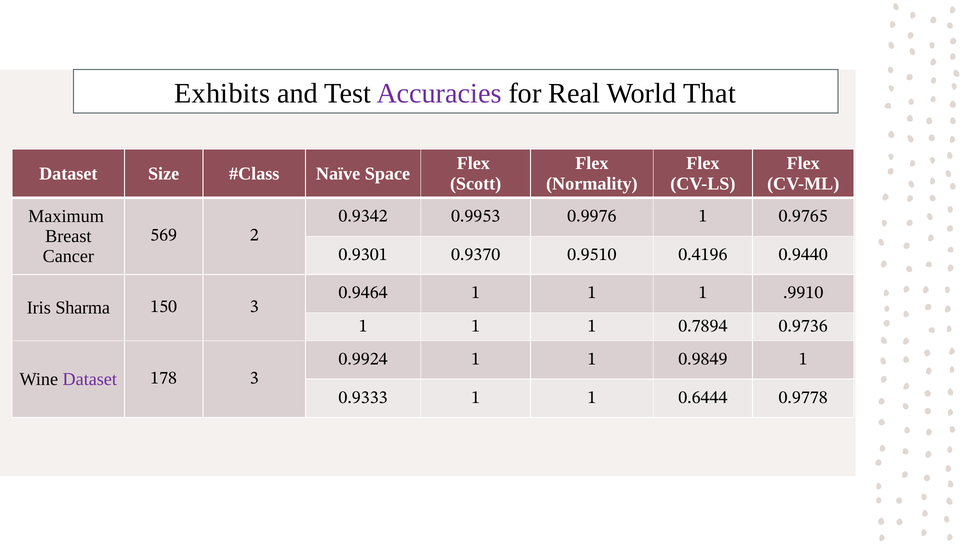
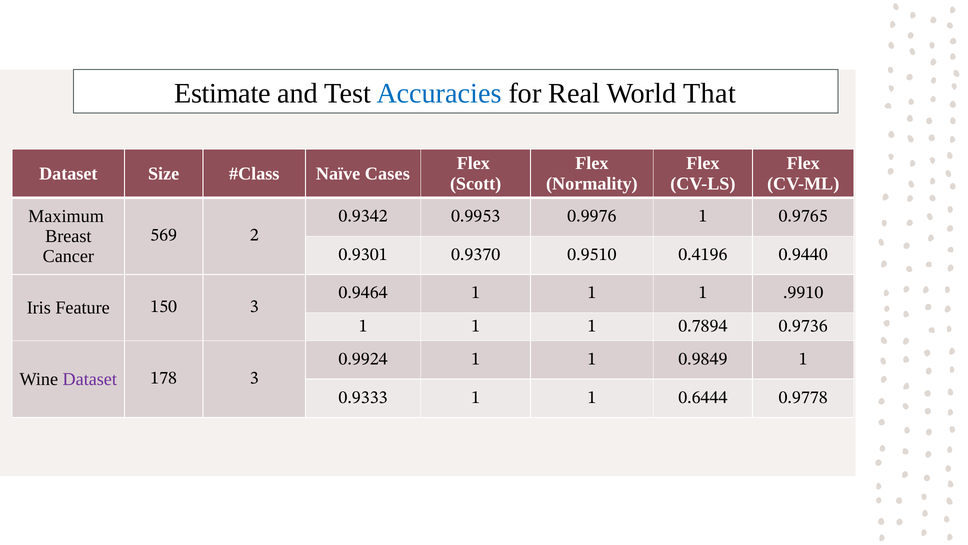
Exhibits: Exhibits -> Estimate
Accuracies colour: purple -> blue
Space: Space -> Cases
Sharma: Sharma -> Feature
